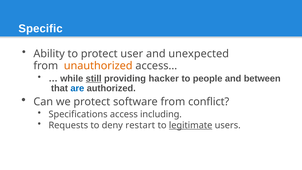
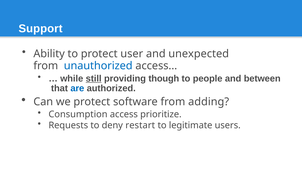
Specific: Specific -> Support
unauthorized colour: orange -> blue
hacker: hacker -> though
conflict: conflict -> adding
Specifications: Specifications -> Consumption
including: including -> prioritize
legitimate underline: present -> none
